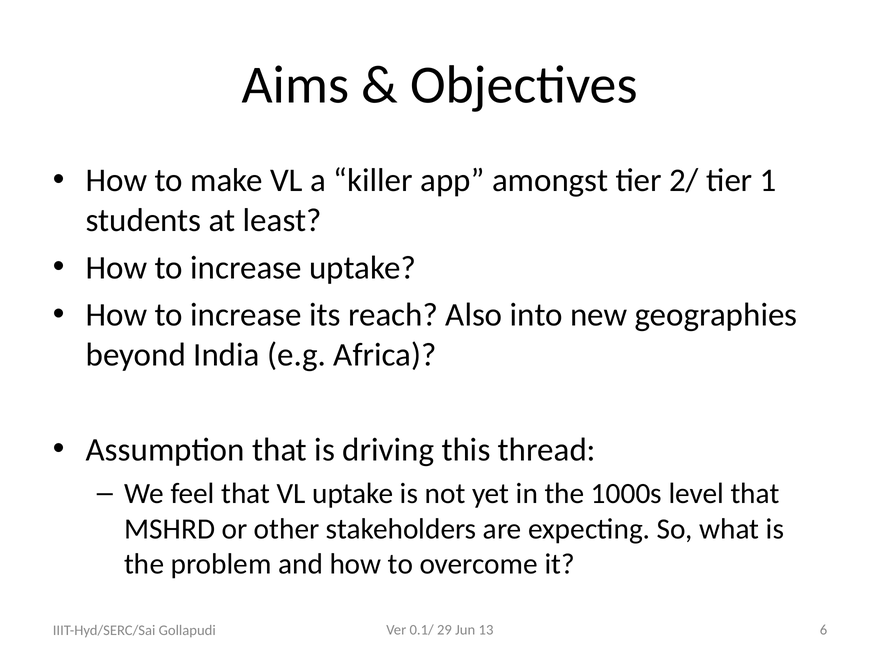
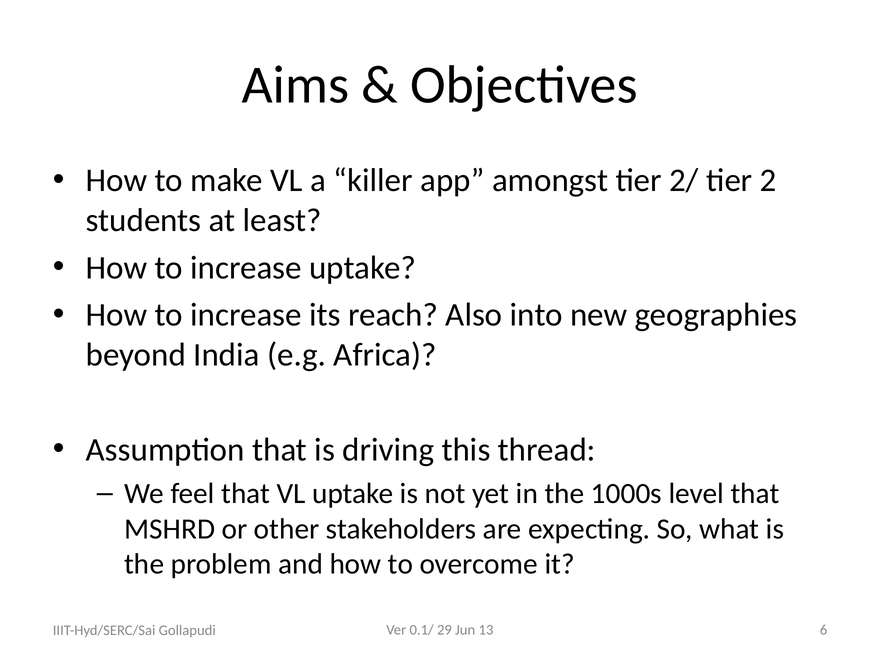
1: 1 -> 2
